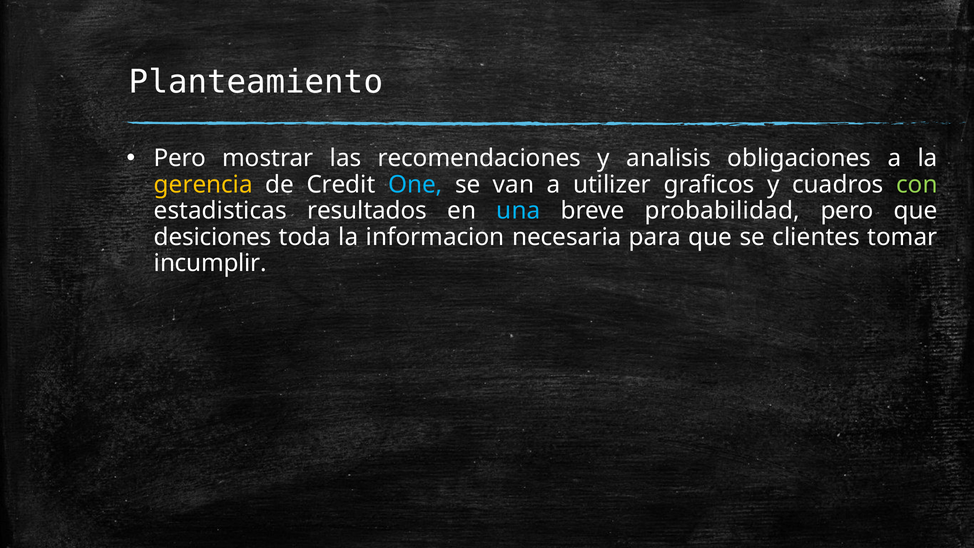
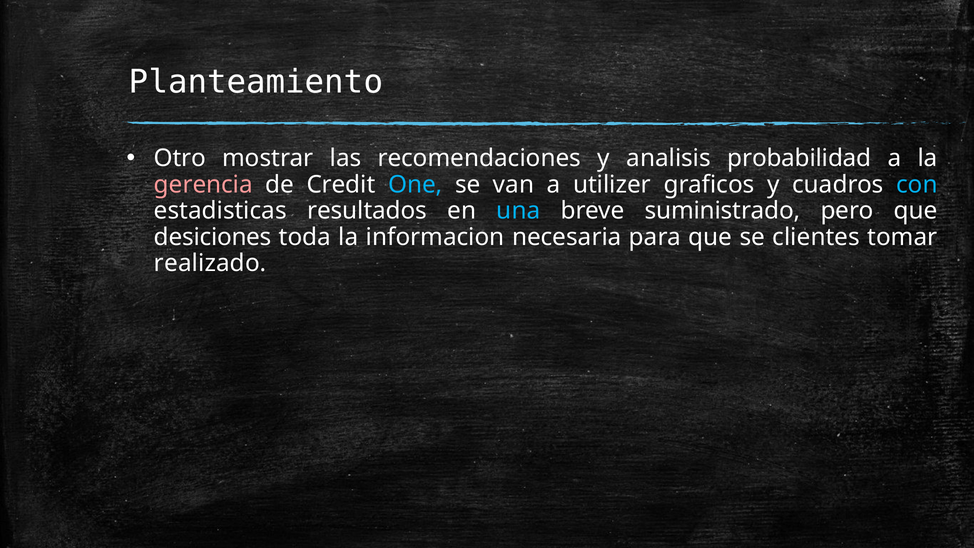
Pero at (180, 158): Pero -> Otro
obligaciones: obligaciones -> probabilidad
gerencia colour: yellow -> pink
con colour: light green -> light blue
probabilidad: probabilidad -> suministrado
incumplir: incumplir -> realizado
